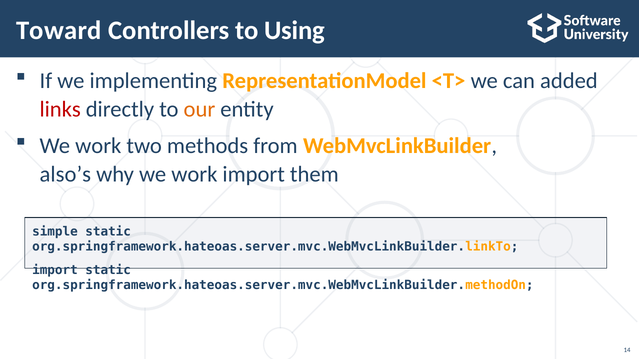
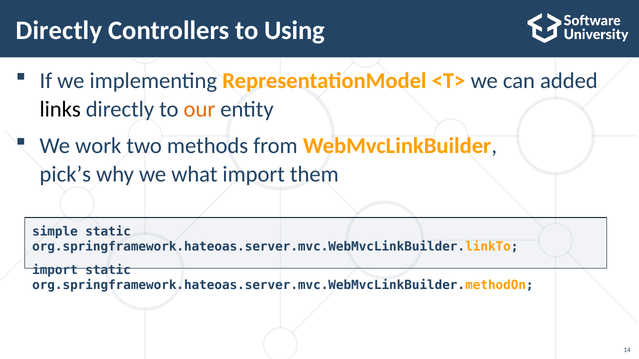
Toward at (59, 30): Toward -> Directly
links colour: red -> black
also’s: also’s -> pick’s
why we work: work -> what
